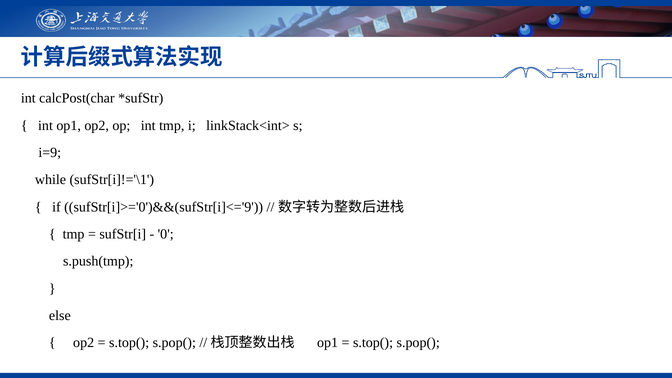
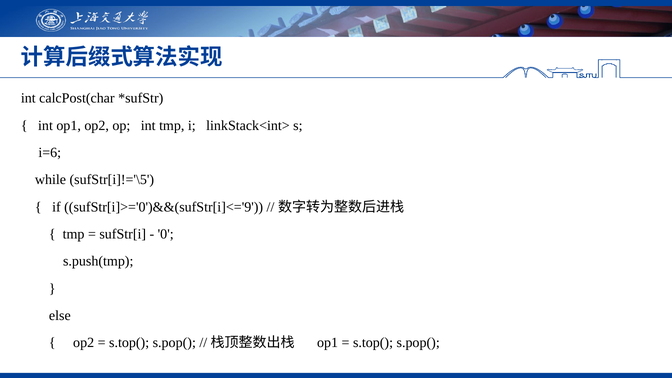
i=9: i=9 -> i=6
sufStr[i]!='\1: sufStr[i]!='\1 -> sufStr[i]!='\5
